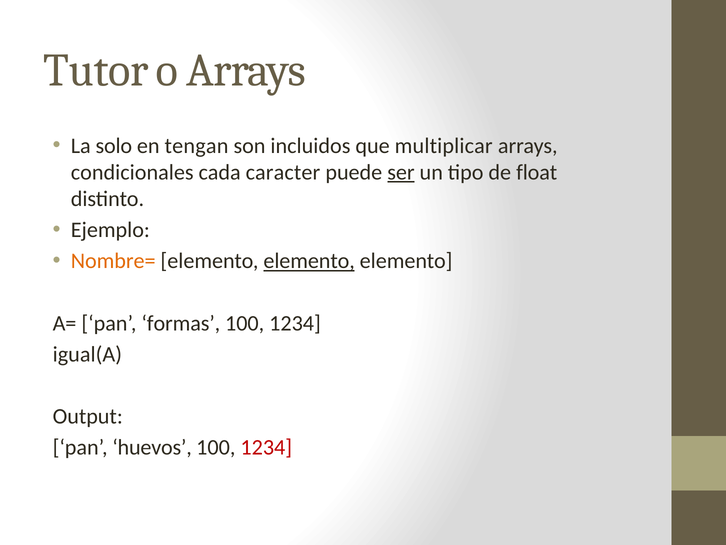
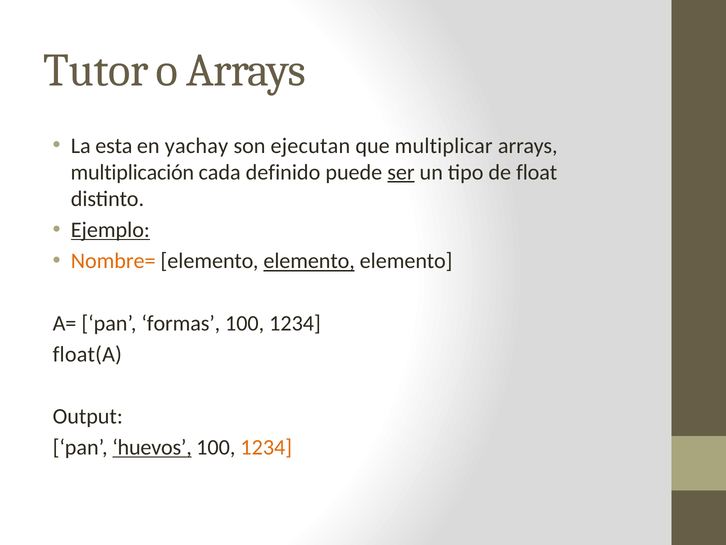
solo: solo -> esta
tengan: tengan -> yachay
incluidos: incluidos -> ejecutan
condicionales: condicionales -> multiplicación
caracter: caracter -> definido
Ejemplo underline: none -> present
igual(A: igual(A -> float(A
huevos underline: none -> present
1234 at (266, 447) colour: red -> orange
